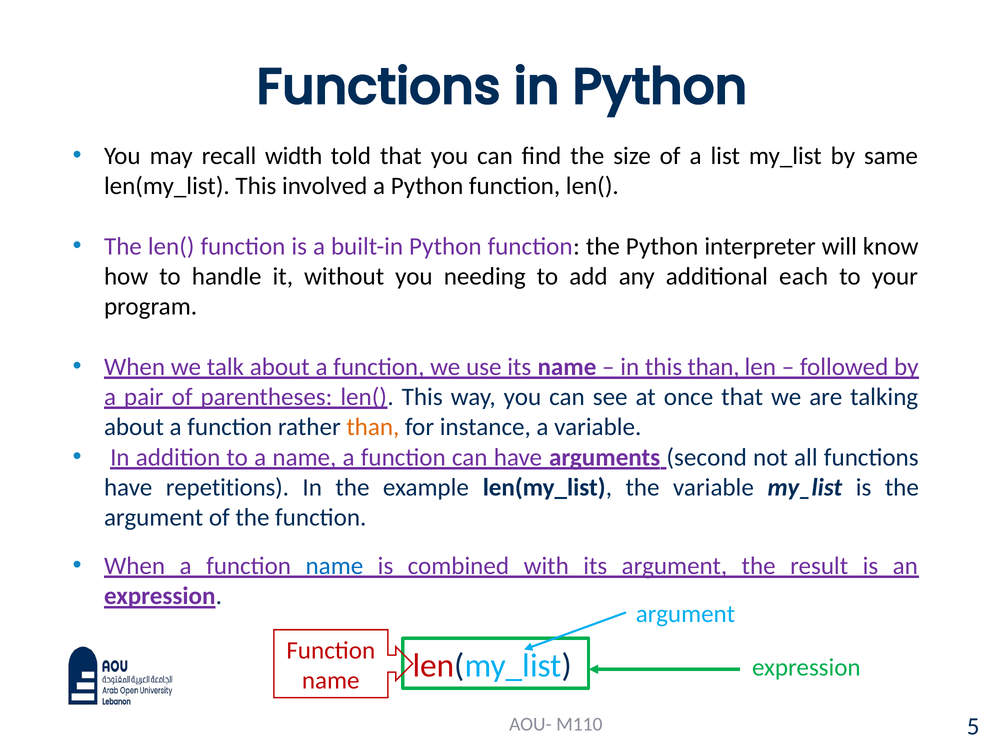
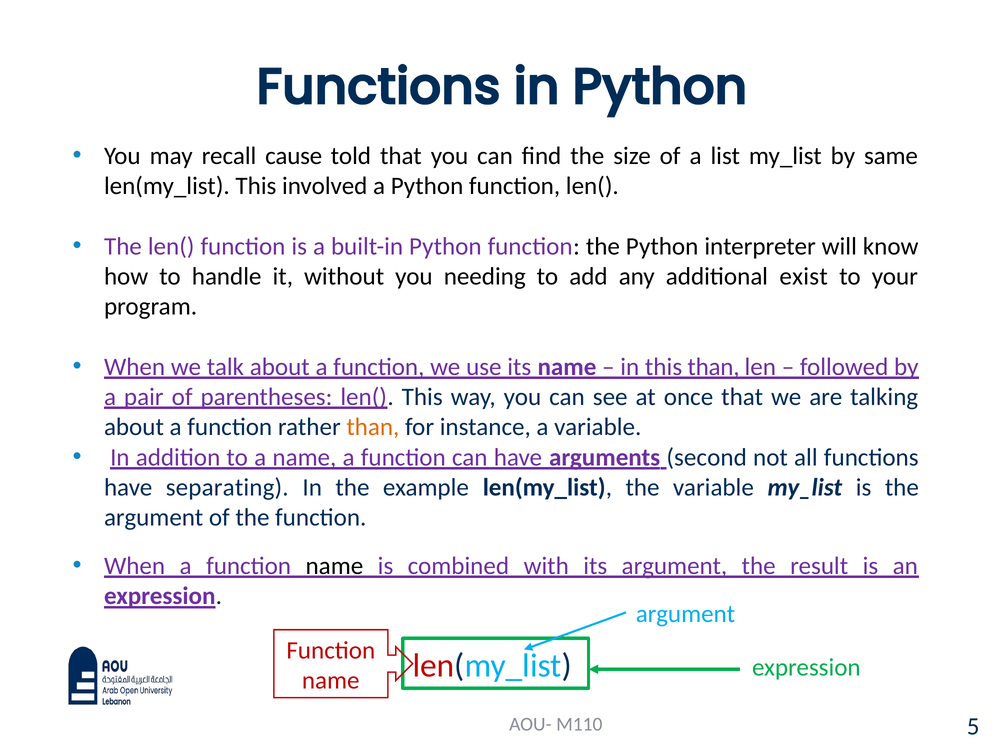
width: width -> cause
each: each -> exist
repetitions: repetitions -> separating
name at (334, 566) colour: blue -> black
